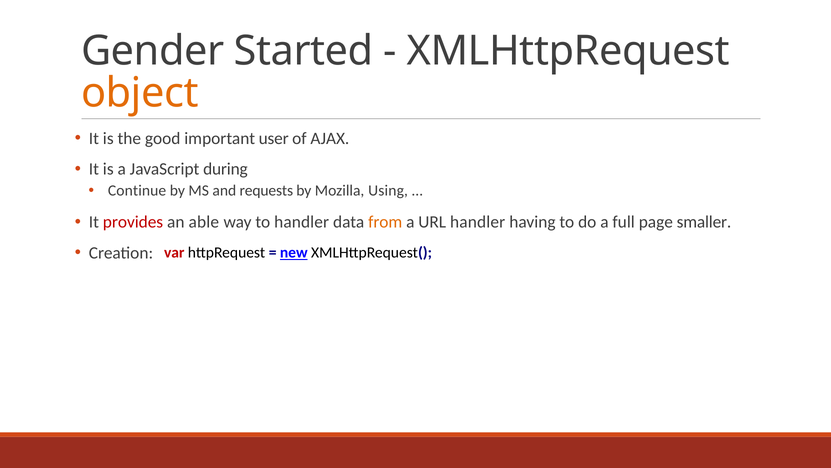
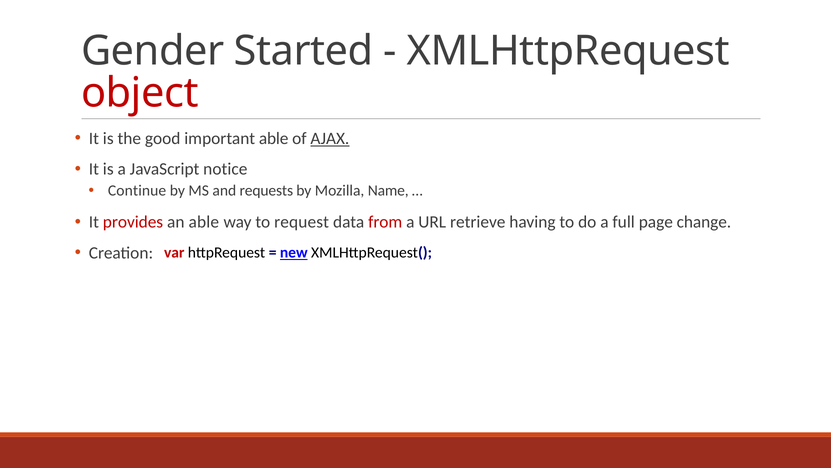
object colour: orange -> red
important user: user -> able
AJAX underline: none -> present
during: during -> notice
Using: Using -> Name
to handler: handler -> request
from colour: orange -> red
URL handler: handler -> retrieve
smaller: smaller -> change
